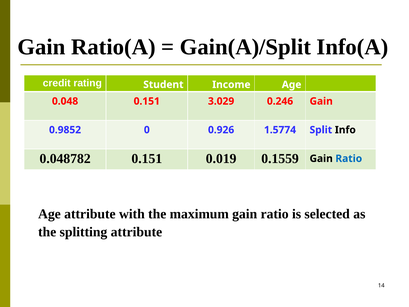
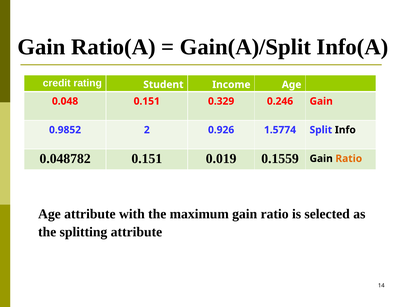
3.029: 3.029 -> 0.329
0: 0 -> 2
Ratio at (349, 158) colour: blue -> orange
